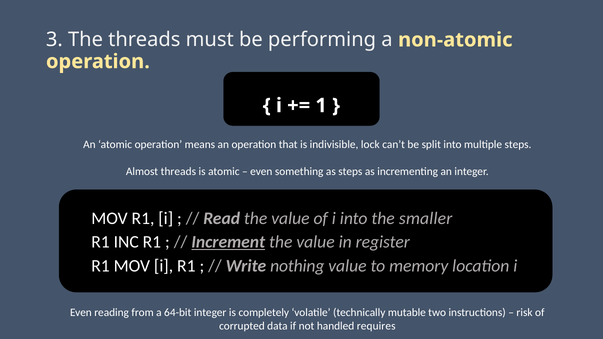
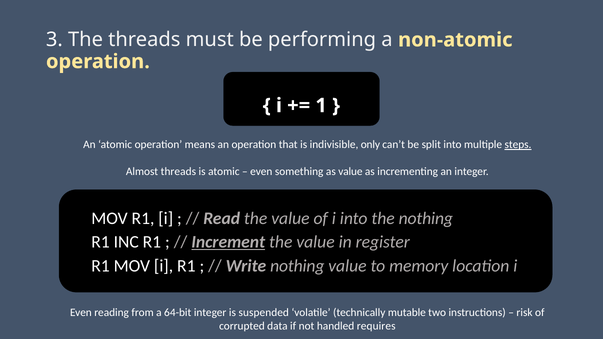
lock: lock -> only
steps at (518, 145) underline: none -> present
as steps: steps -> value
the smaller: smaller -> nothing
completely: completely -> suspended
